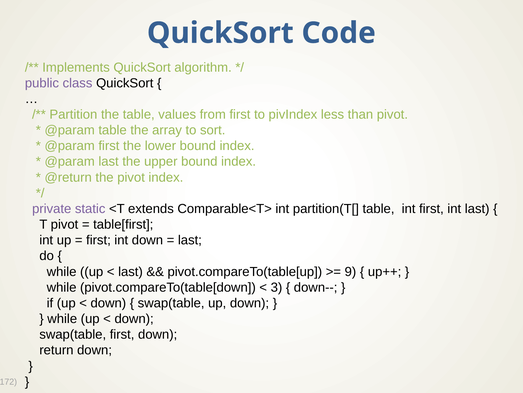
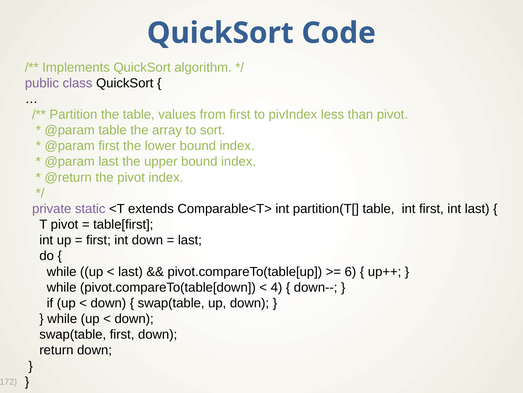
9: 9 -> 6
3: 3 -> 4
